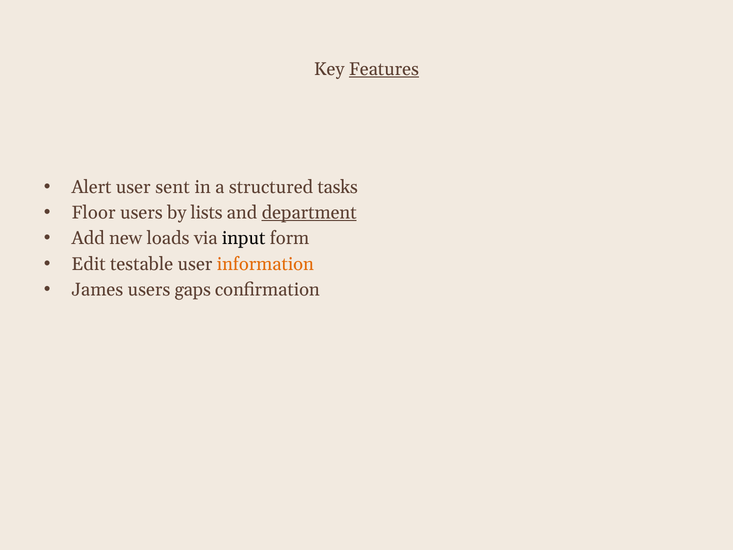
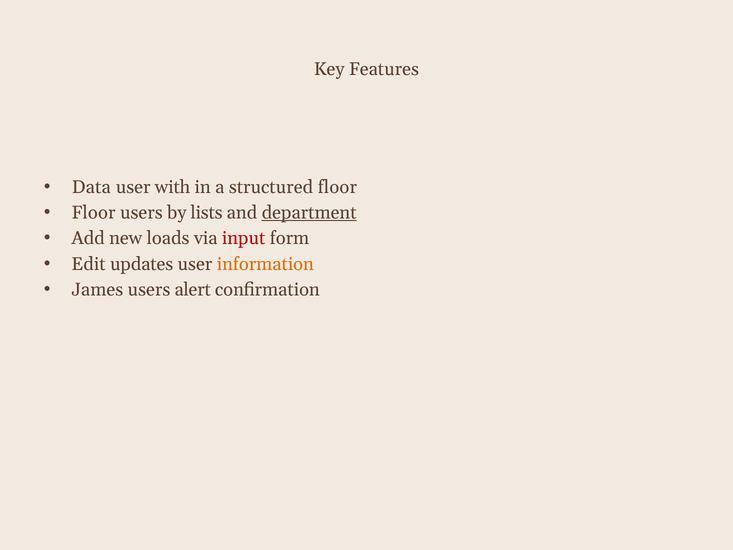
Features underline: present -> none
Alert: Alert -> Data
sent: sent -> with
structured tasks: tasks -> floor
input colour: black -> red
testable: testable -> updates
gaps: gaps -> alert
